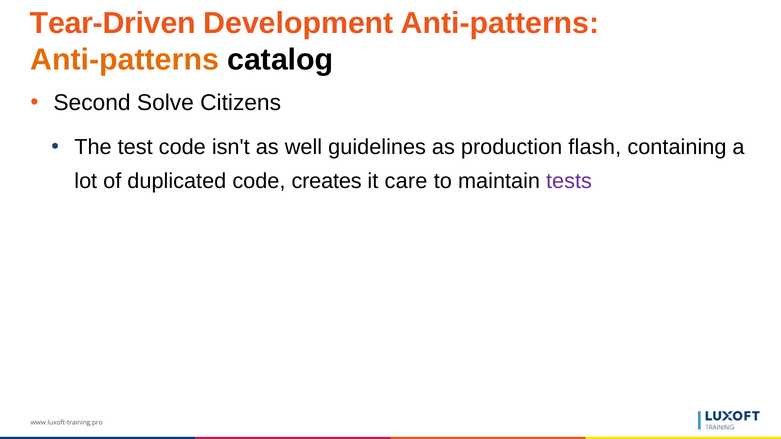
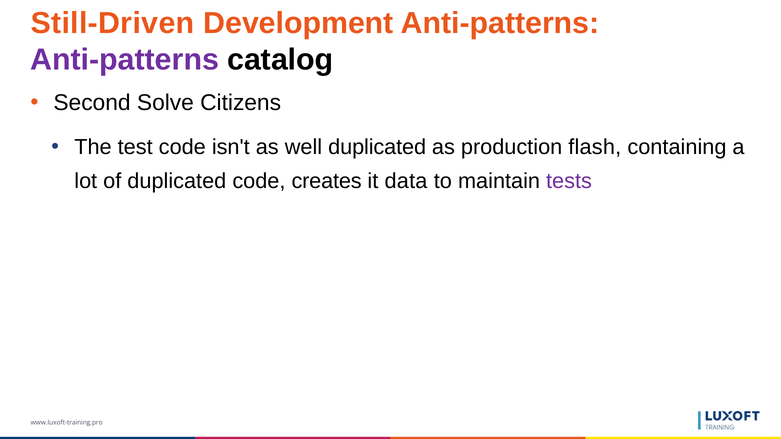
Tear-Driven: Tear-Driven -> Still-Driven
Anti-patterns at (125, 60) colour: orange -> purple
well guidelines: guidelines -> duplicated
care: care -> data
